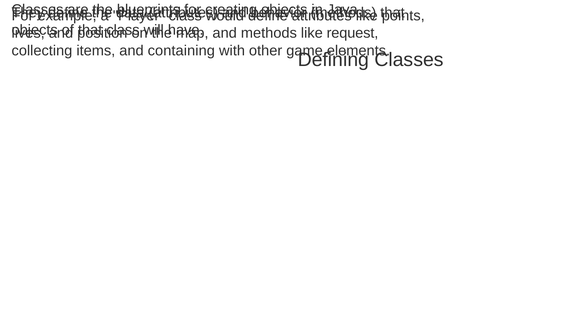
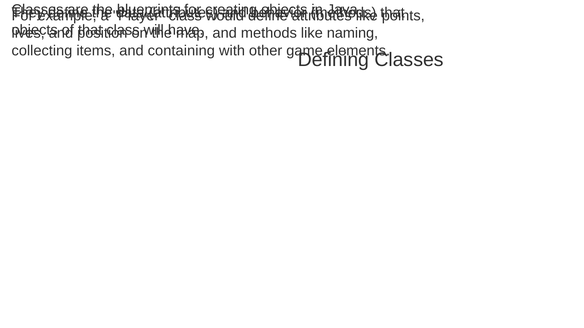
request: request -> naming
